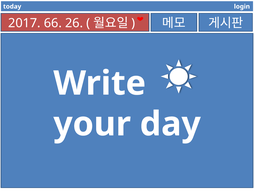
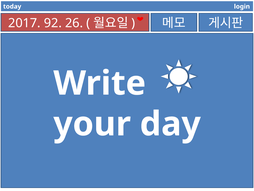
66: 66 -> 92
